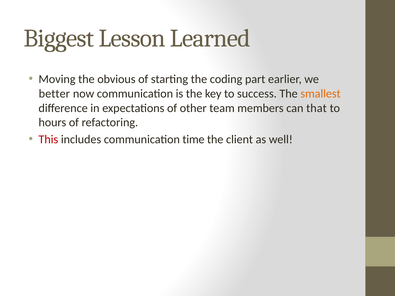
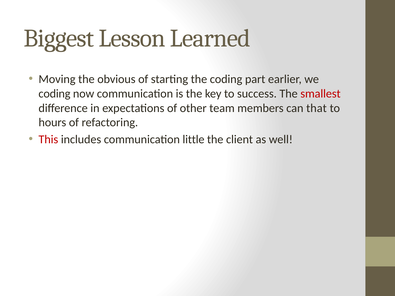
better at (54, 94): better -> coding
smallest colour: orange -> red
time: time -> little
